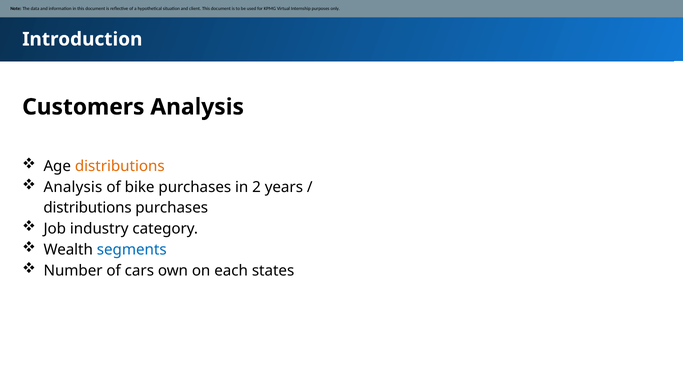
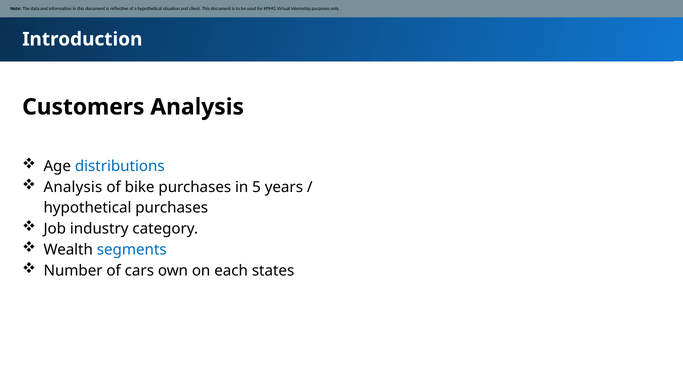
distributions at (120, 166) colour: orange -> blue
2: 2 -> 5
distributions at (88, 208): distributions -> hypothetical
